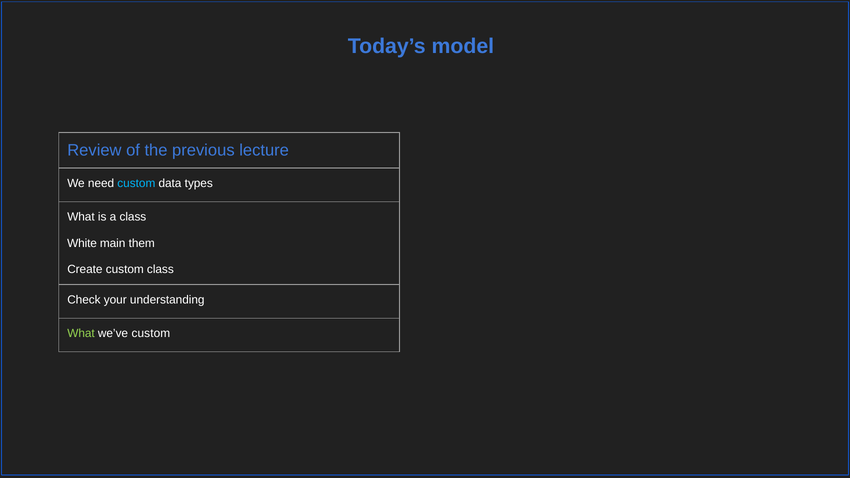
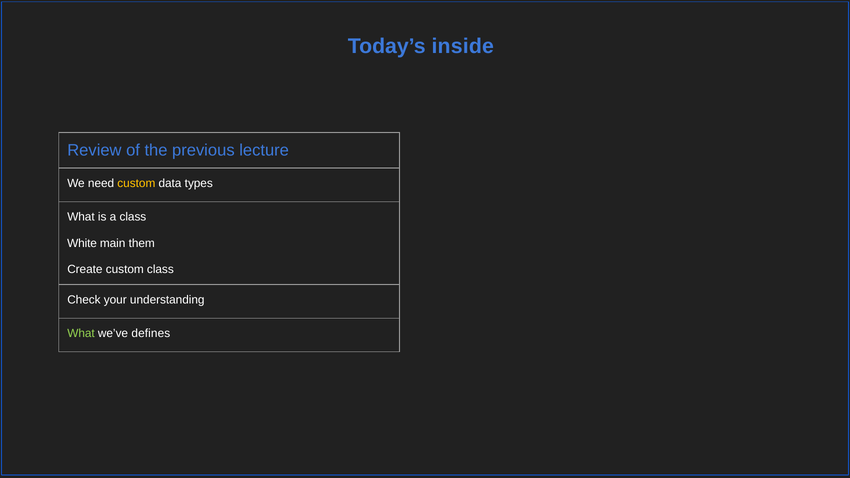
model: model -> inside
custom at (136, 183) colour: light blue -> yellow
we’ve custom: custom -> defines
